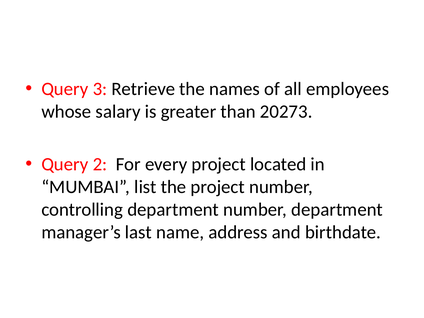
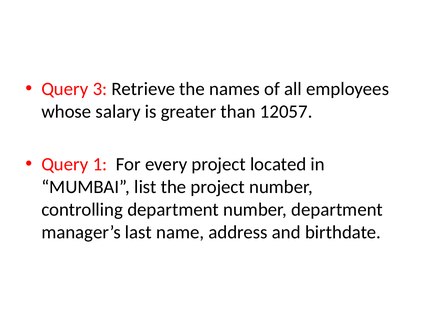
20273: 20273 -> 12057
2: 2 -> 1
